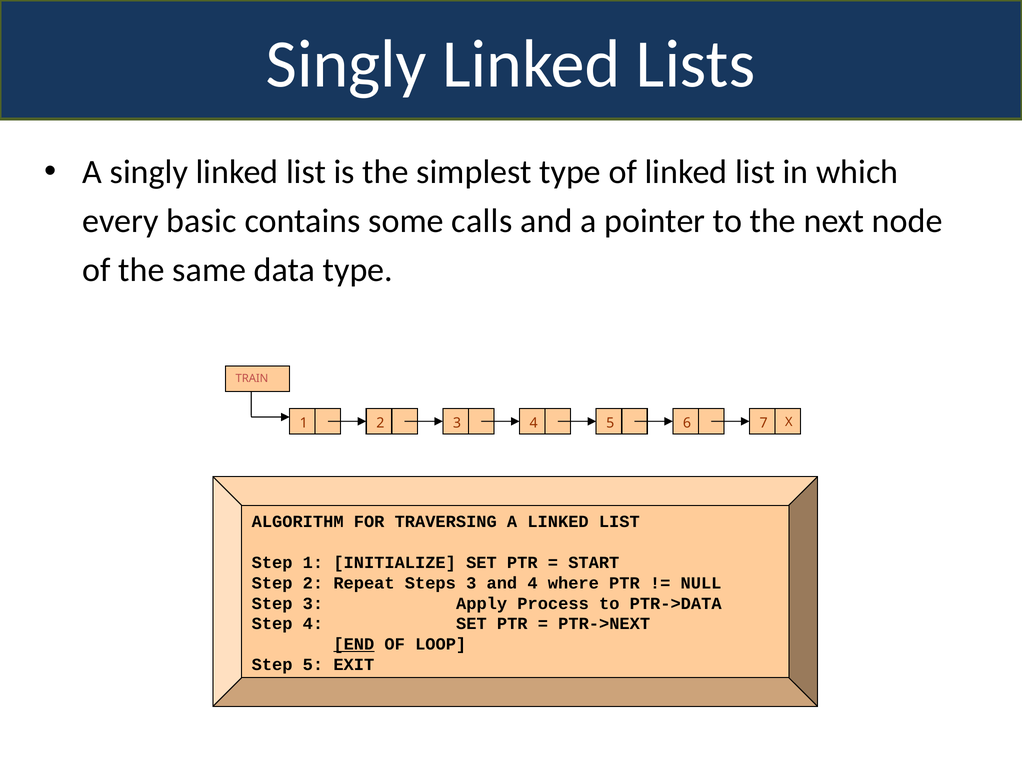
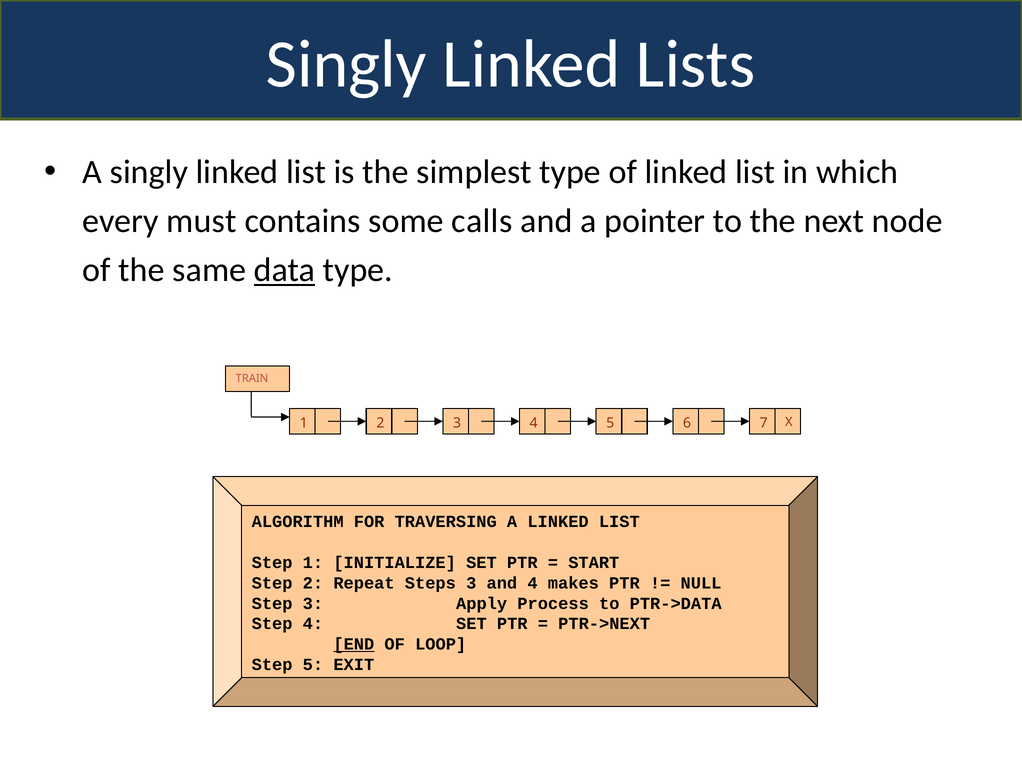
basic: basic -> must
data underline: none -> present
where: where -> makes
